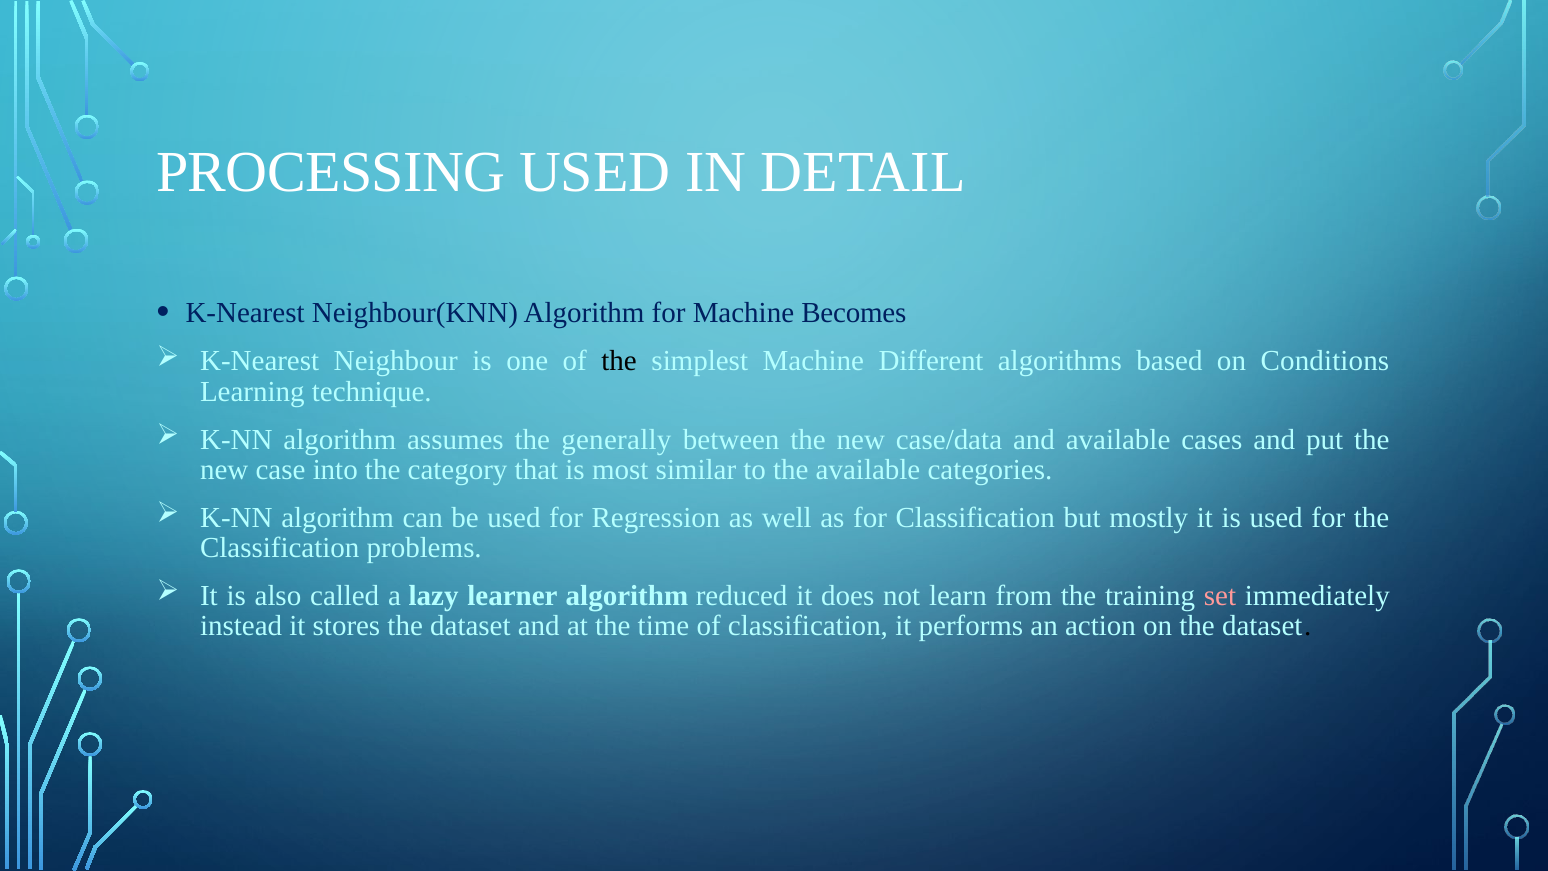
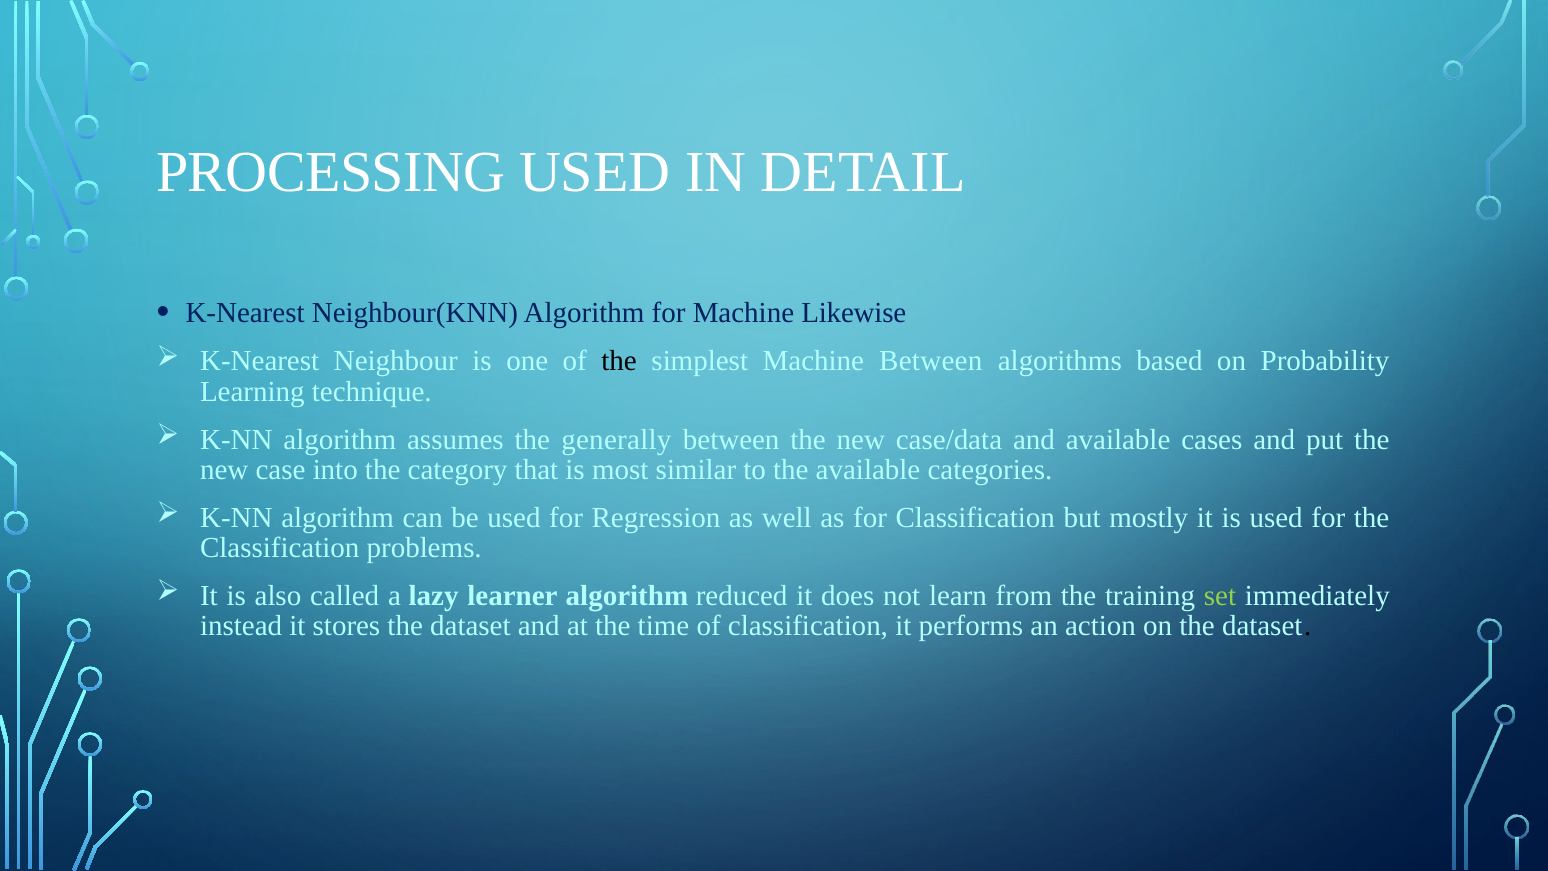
Becomes: Becomes -> Likewise
Machine Different: Different -> Between
Conditions: Conditions -> Probability
set colour: pink -> light green
